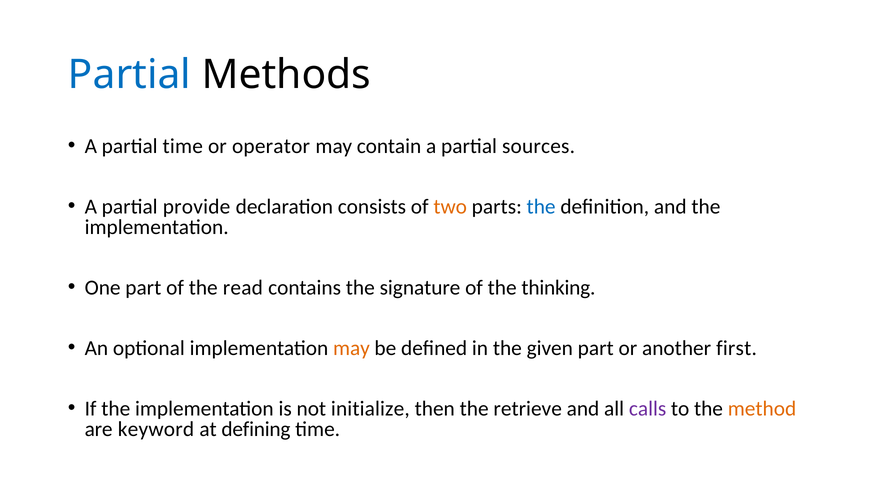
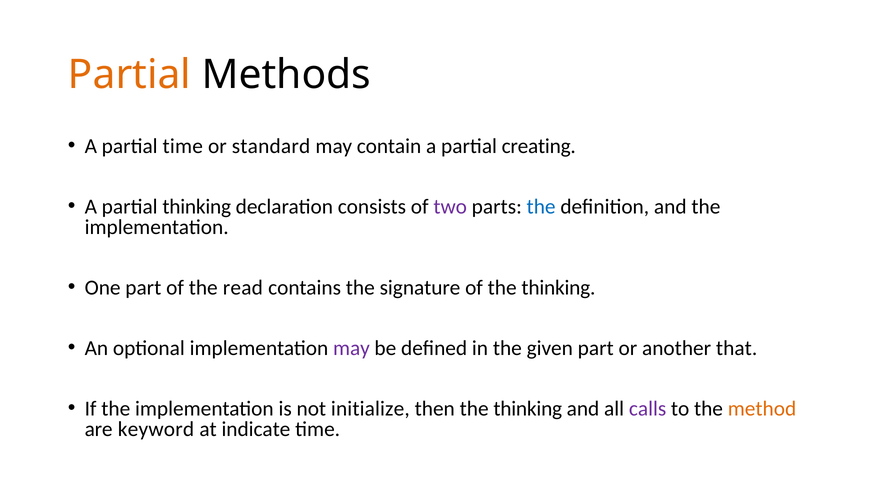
Partial at (129, 75) colour: blue -> orange
operator: operator -> standard
sources: sources -> creating
partial provide: provide -> thinking
two colour: orange -> purple
may at (351, 348) colour: orange -> purple
first: first -> that
then the retrieve: retrieve -> thinking
defining: defining -> indicate
